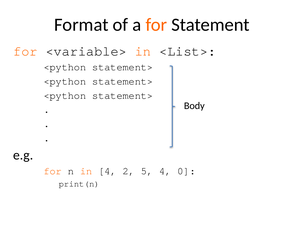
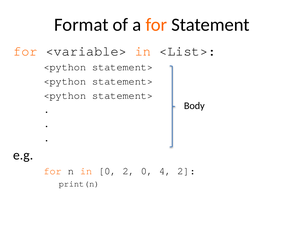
in 4: 4 -> 0
2 5: 5 -> 0
4 0: 0 -> 2
